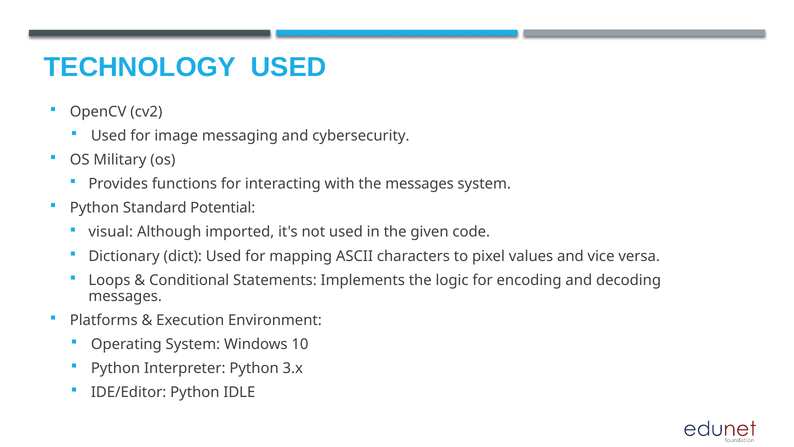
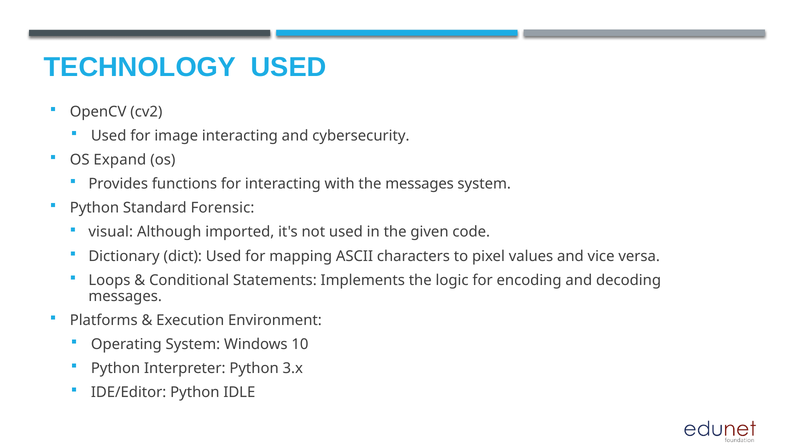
image messaging: messaging -> interacting
Military: Military -> Expand
Potential: Potential -> Forensic
